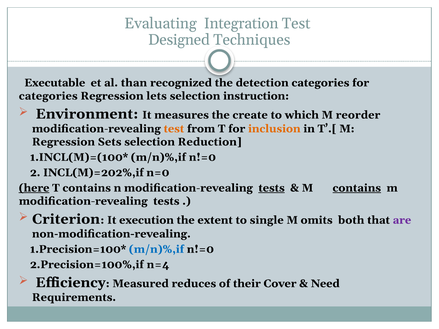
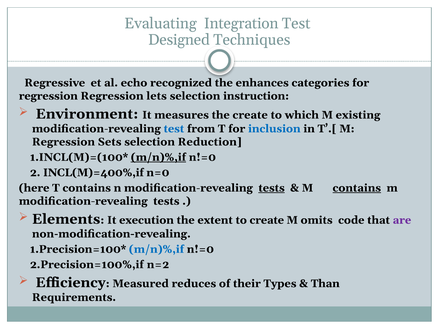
Executable: Executable -> Regressive
than: than -> echo
detection: detection -> enhances
categories at (48, 96): categories -> regression
reorder: reorder -> existing
test at (174, 129) colour: orange -> blue
inclusion colour: orange -> blue
m/n)%,if at (158, 157) underline: none -> present
INCL(M)=202%,if: INCL(M)=202%,if -> INCL(M)=400%,if
here underline: present -> none
Criterion: Criterion -> Elements
to single: single -> create
both: both -> code
n=4: n=4 -> n=2
Cover: Cover -> Types
Need: Need -> Than
